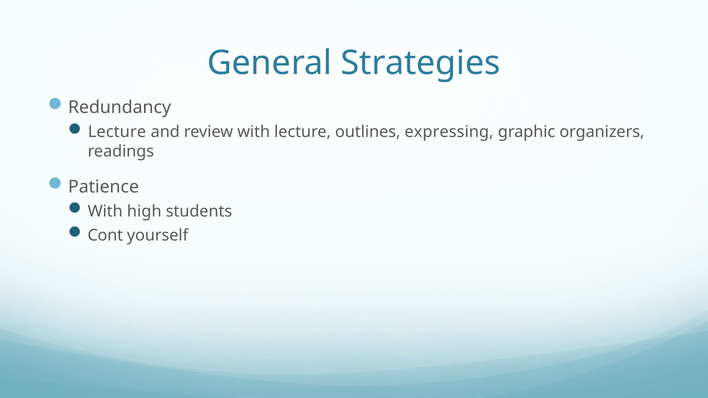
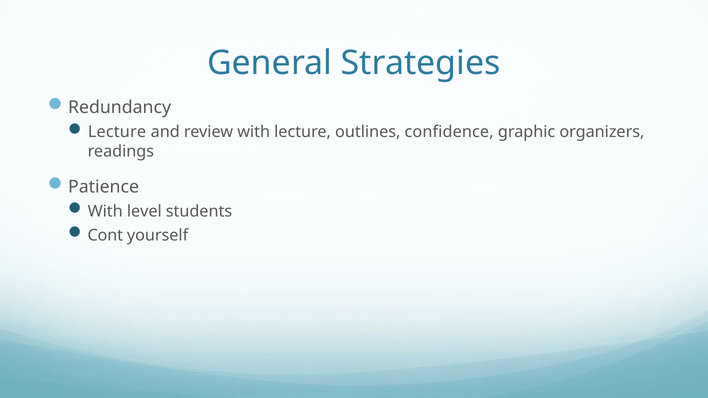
expressing: expressing -> confidence
high: high -> level
